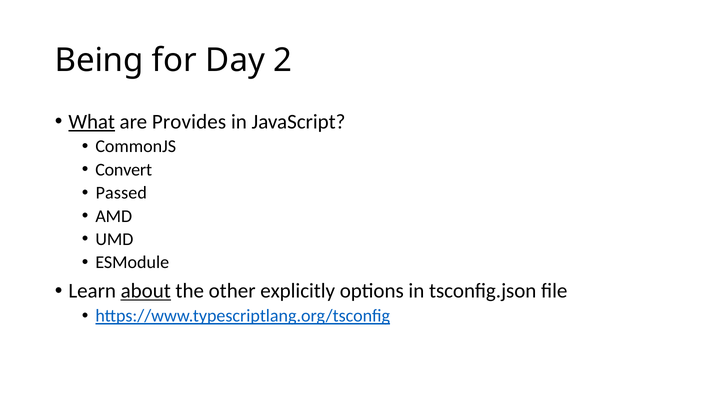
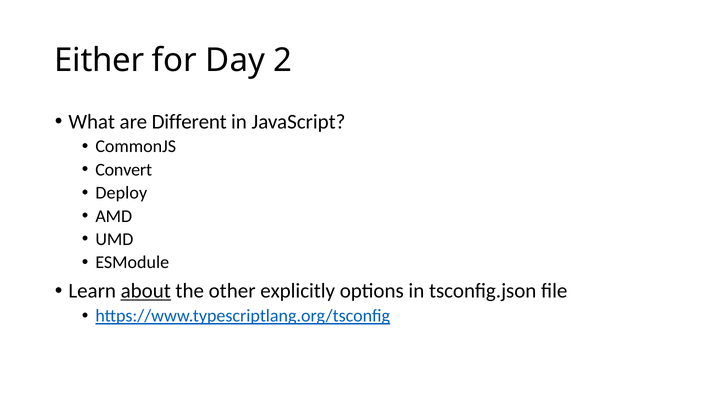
Being: Being -> Either
What underline: present -> none
Provides: Provides -> Different
Passed: Passed -> Deploy
